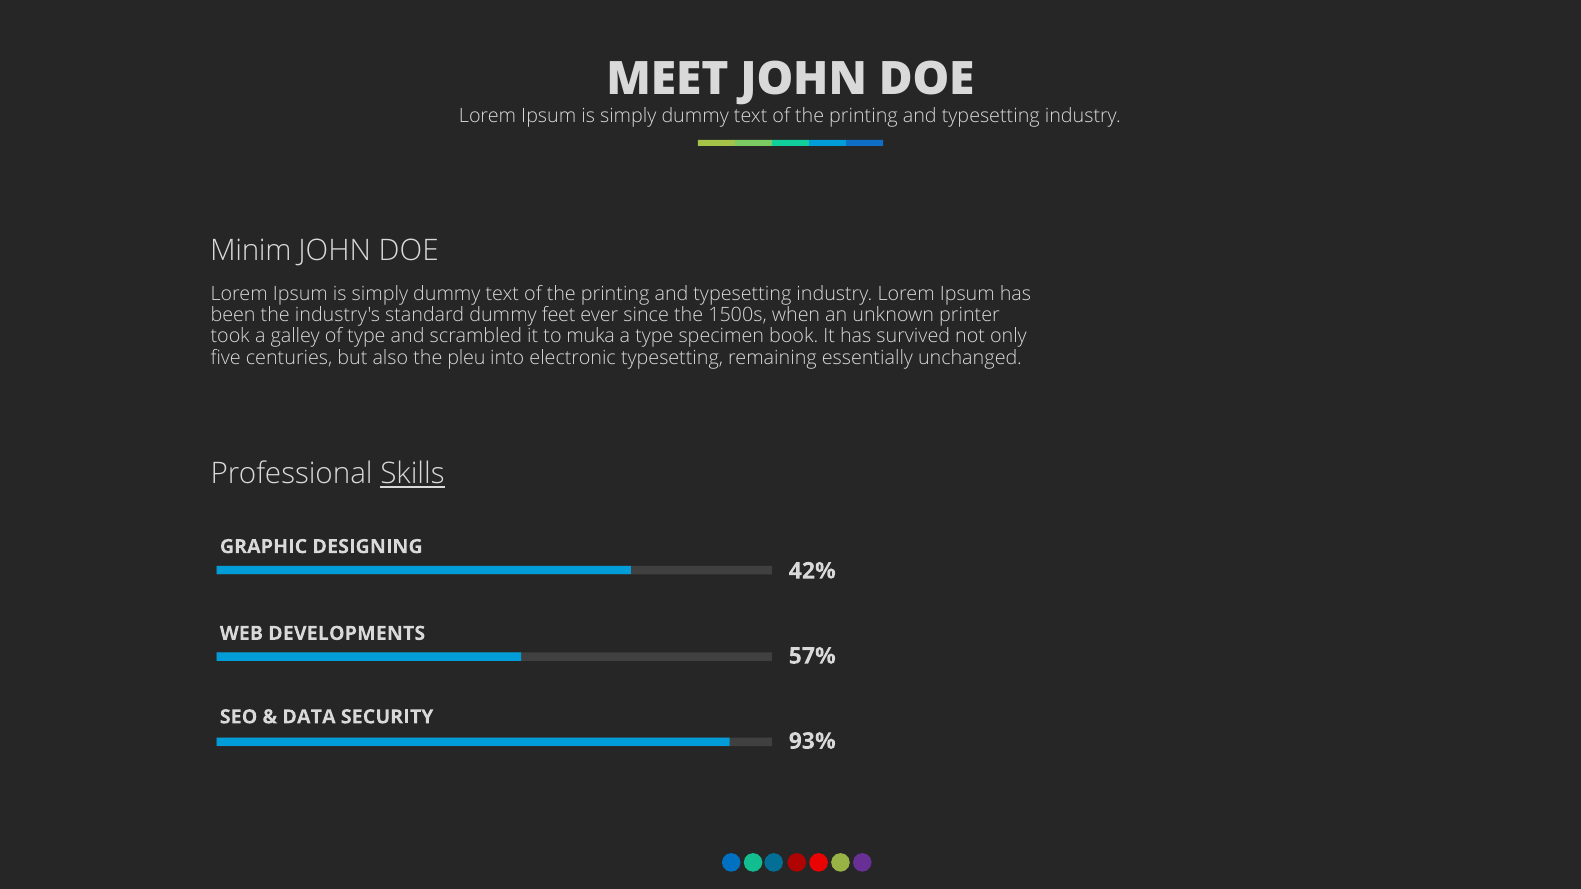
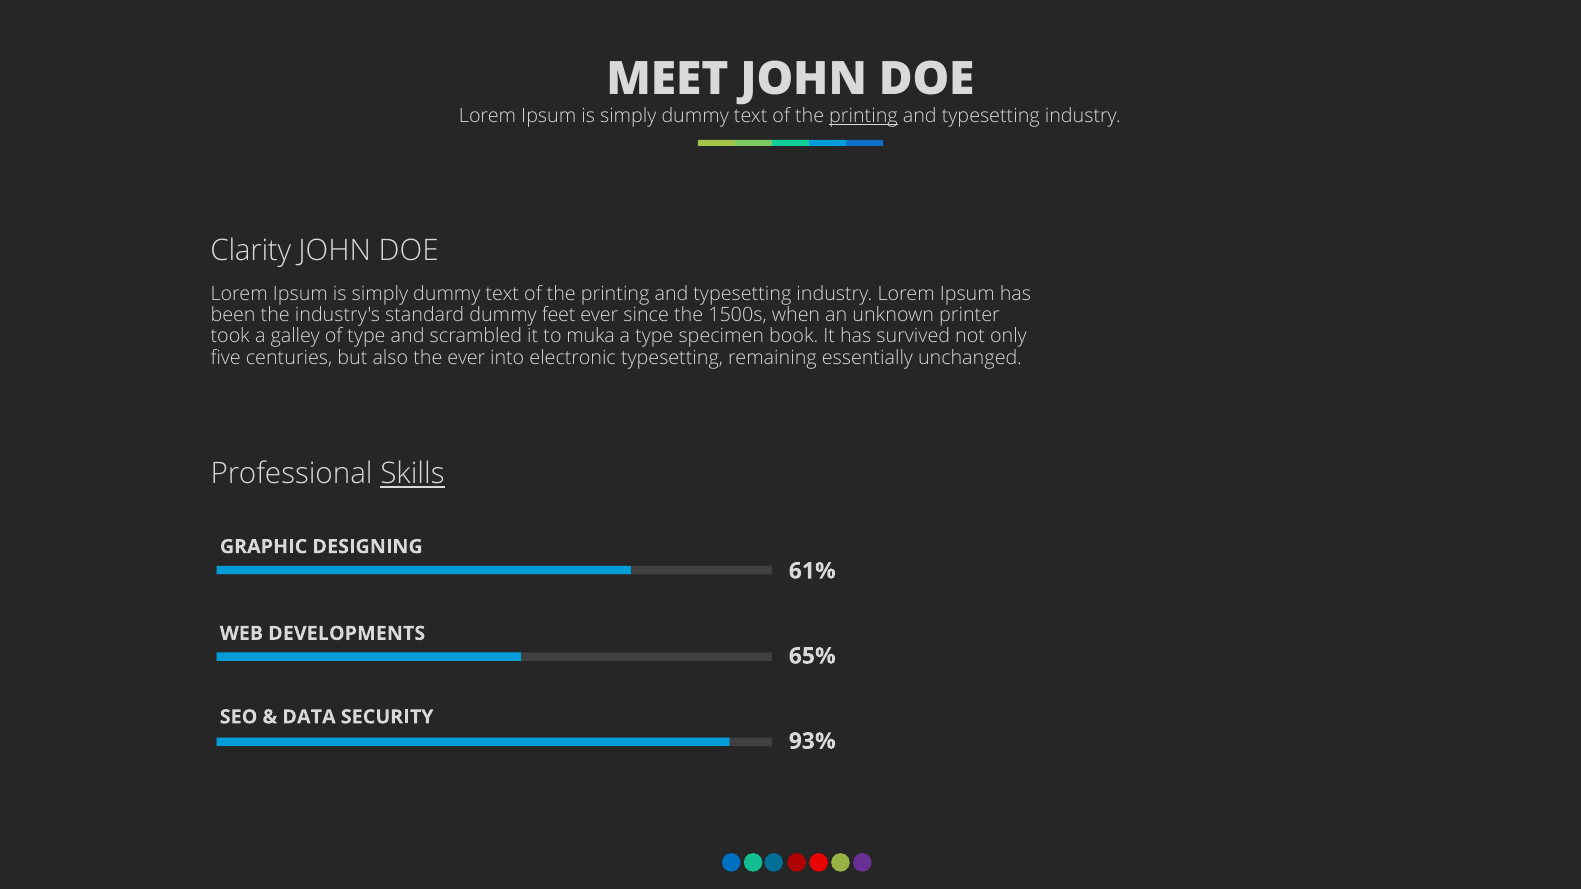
printing at (863, 116) underline: none -> present
Minim: Minim -> Clarity
the pleu: pleu -> ever
42%: 42% -> 61%
57%: 57% -> 65%
